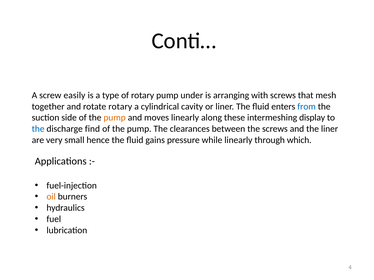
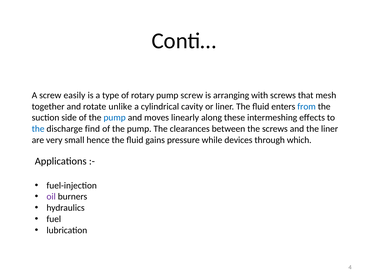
pump under: under -> screw
rotate rotary: rotary -> unlike
pump at (115, 118) colour: orange -> blue
display: display -> effects
while linearly: linearly -> devices
oil colour: orange -> purple
